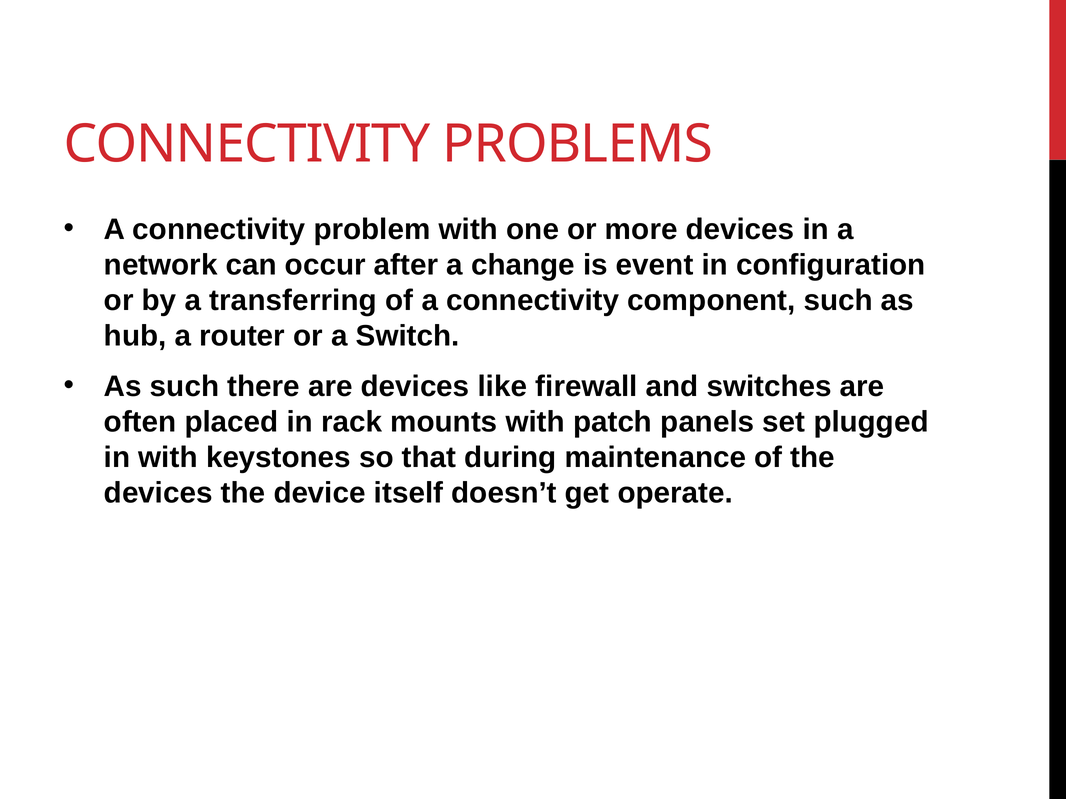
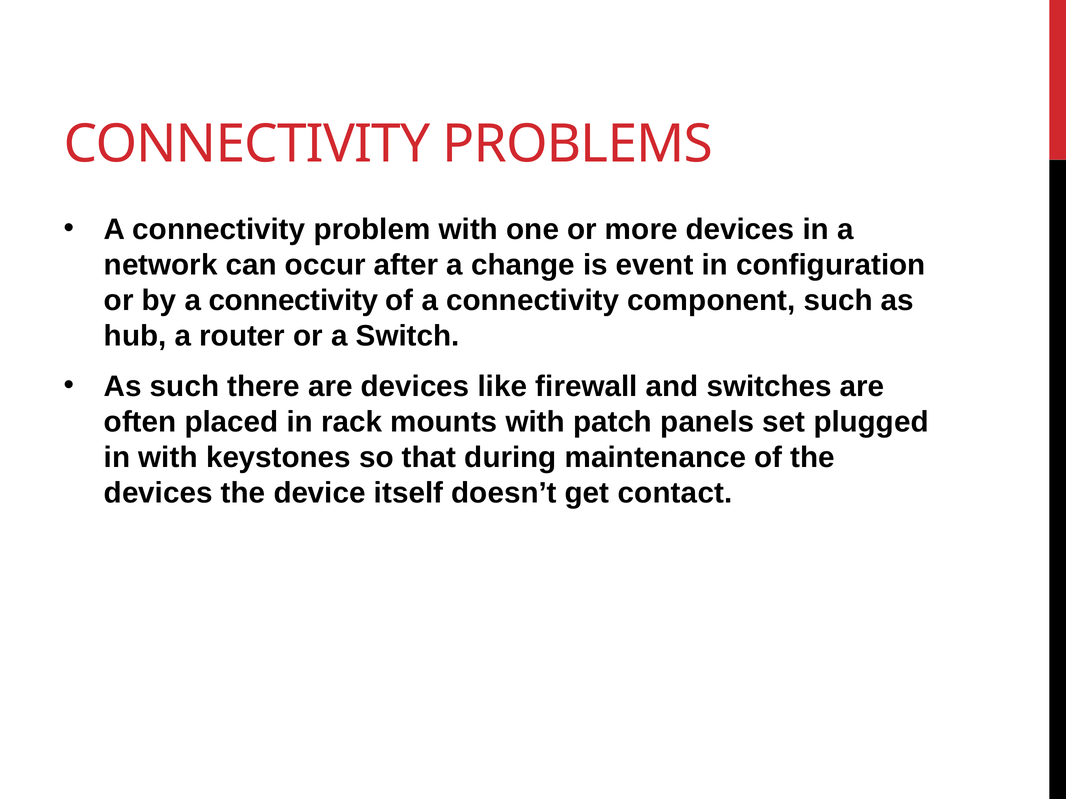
by a transferring: transferring -> connectivity
operate: operate -> contact
